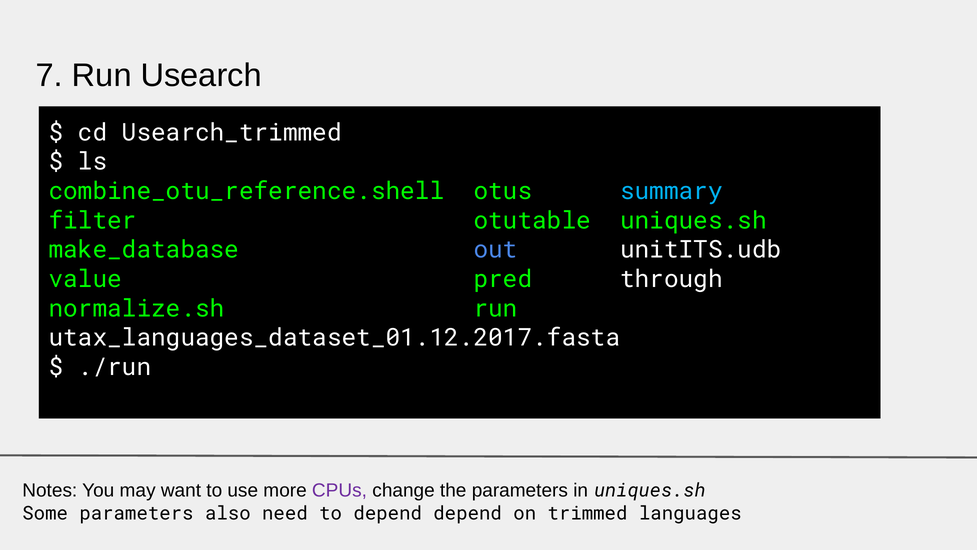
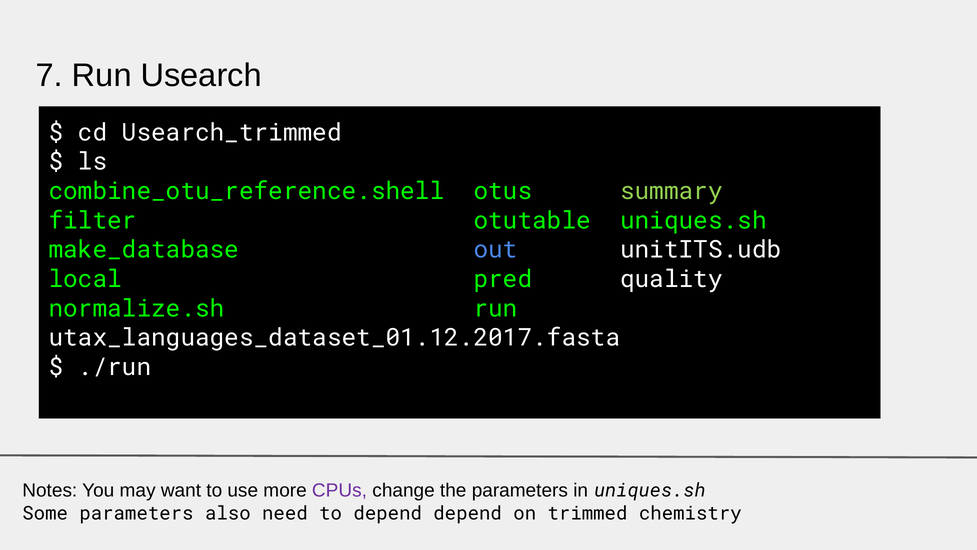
summary colour: light blue -> light green
value: value -> local
through: through -> quality
languages: languages -> chemistry
